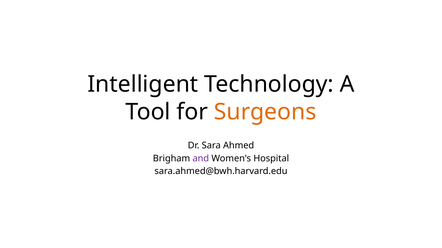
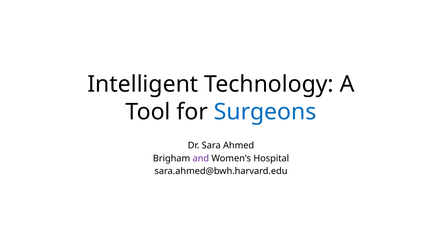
Surgeons colour: orange -> blue
